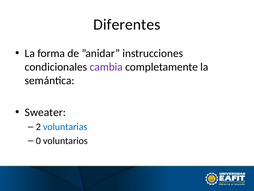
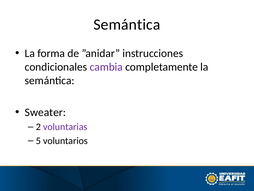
Diferentes at (127, 25): Diferentes -> Semántica
voluntarias colour: blue -> purple
0: 0 -> 5
